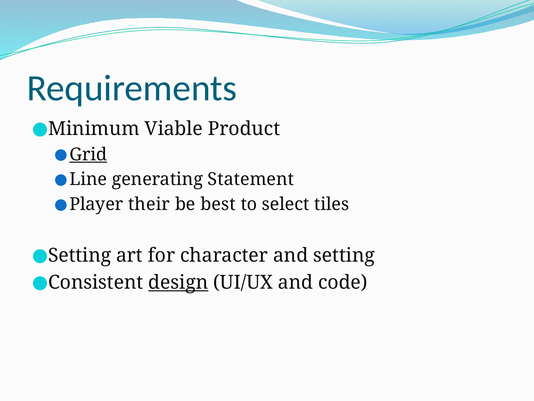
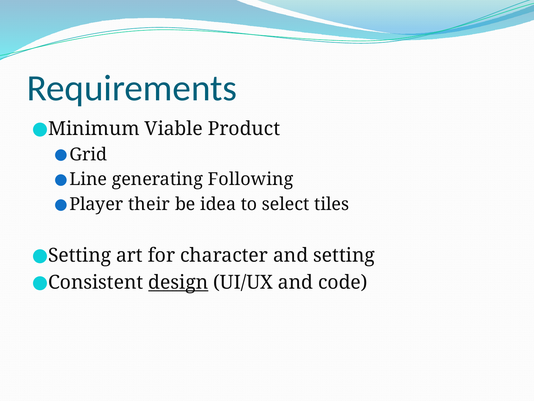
Grid underline: present -> none
Statement: Statement -> Following
best: best -> idea
